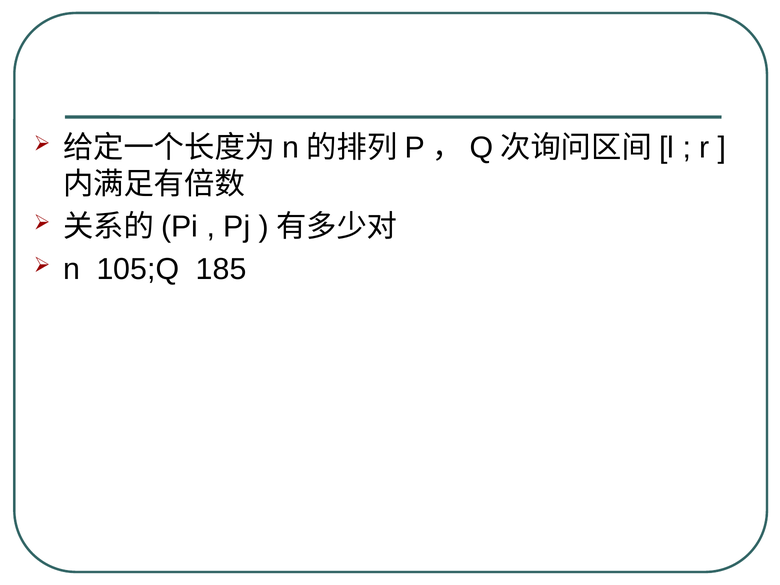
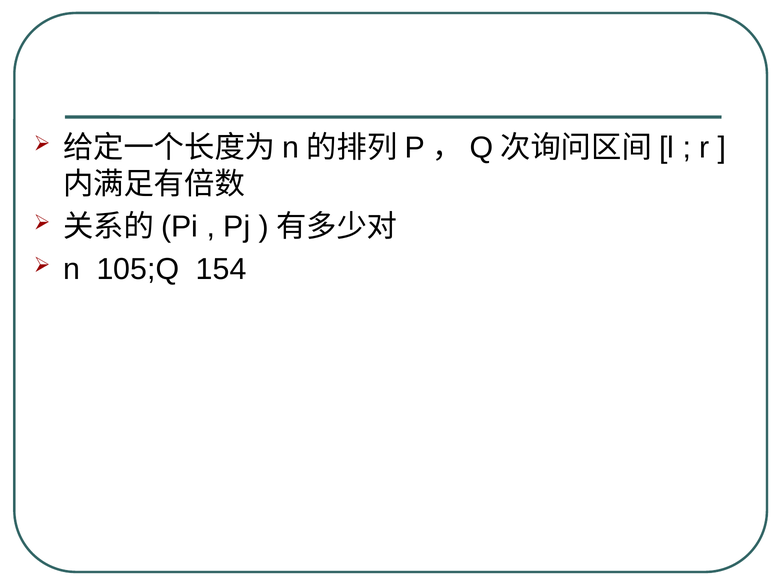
185: 185 -> 154
